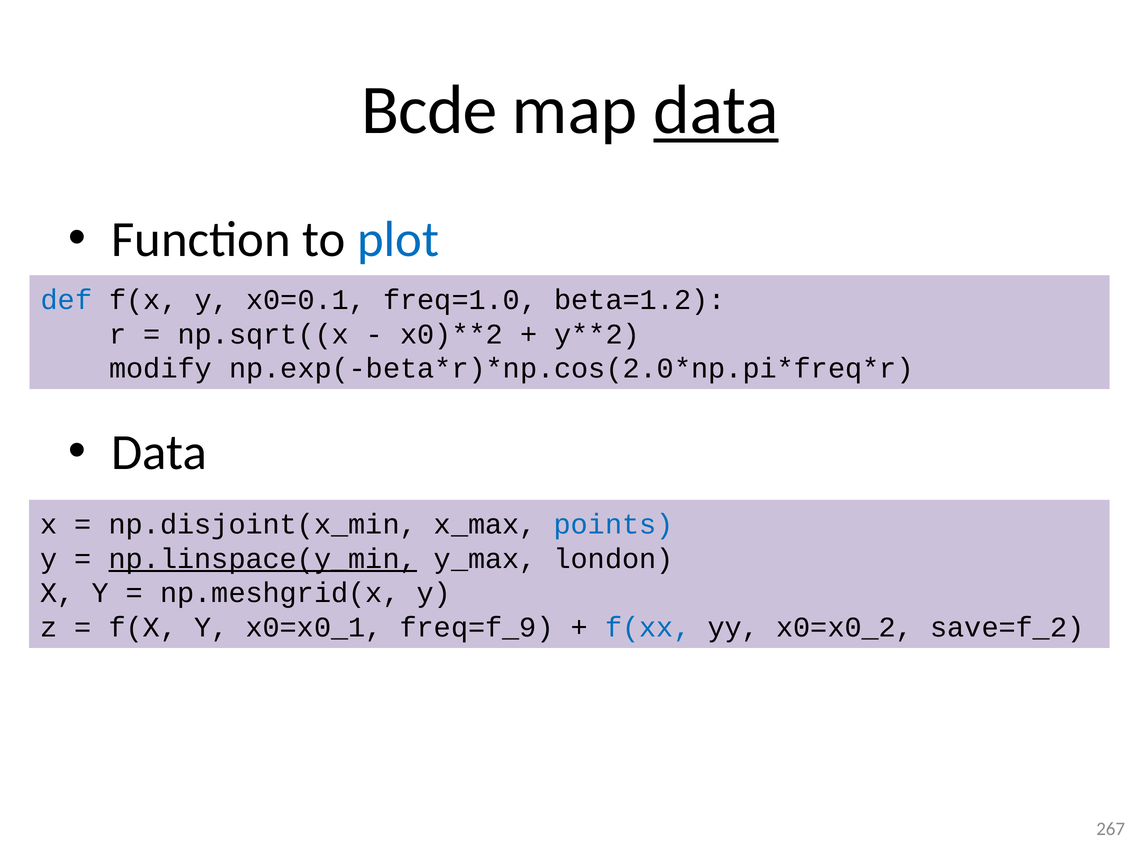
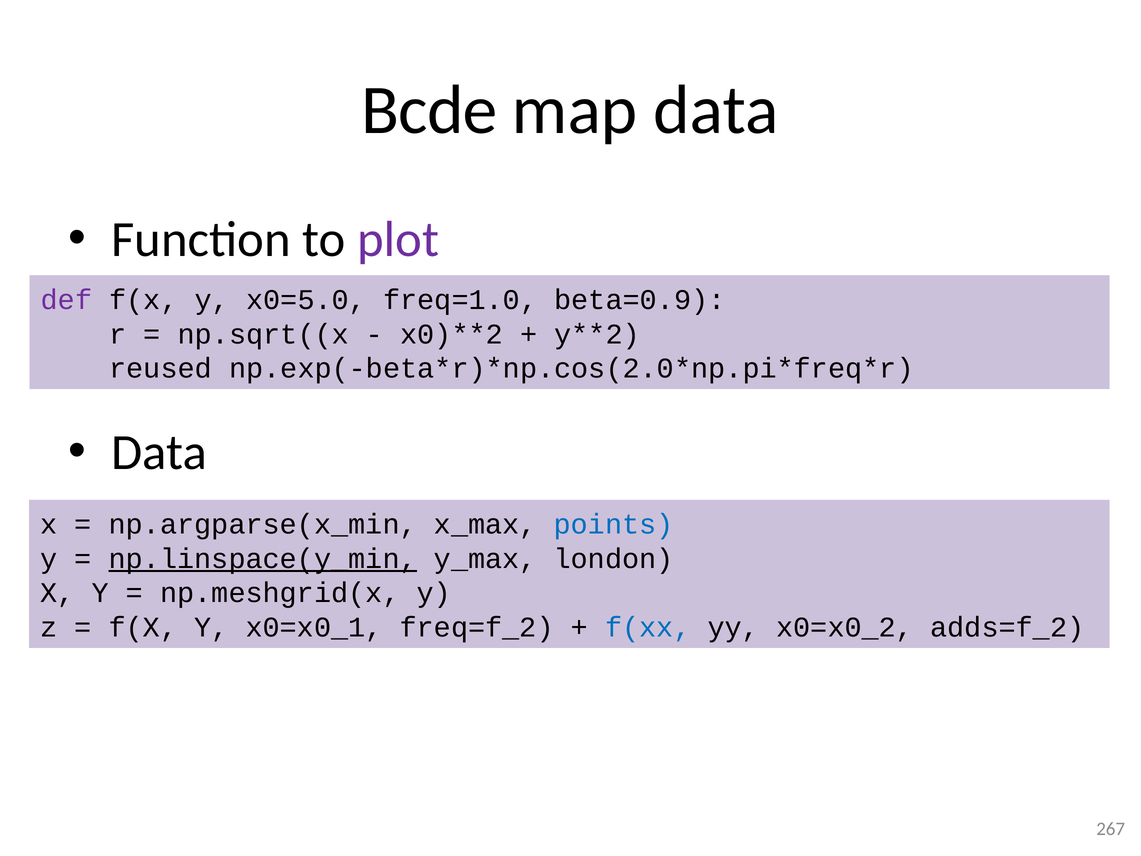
data at (716, 110) underline: present -> none
plot colour: blue -> purple
def colour: blue -> purple
x0=0.1: x0=0.1 -> x0=5.0
beta=1.2: beta=1.2 -> beta=0.9
modify: modify -> reused
np.disjoint(x_min: np.disjoint(x_min -> np.argparse(x_min
freq=f_9: freq=f_9 -> freq=f_2
save=f_2: save=f_2 -> adds=f_2
